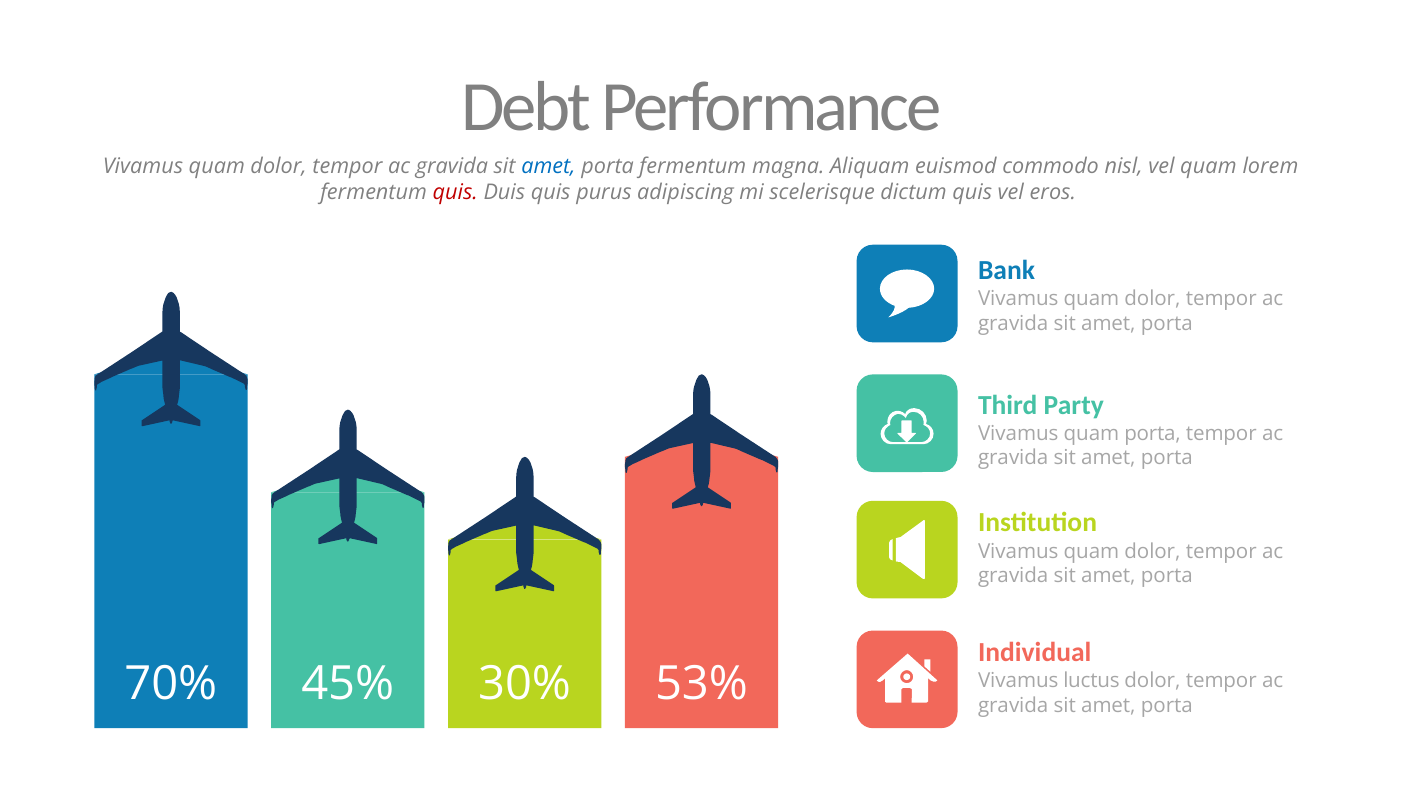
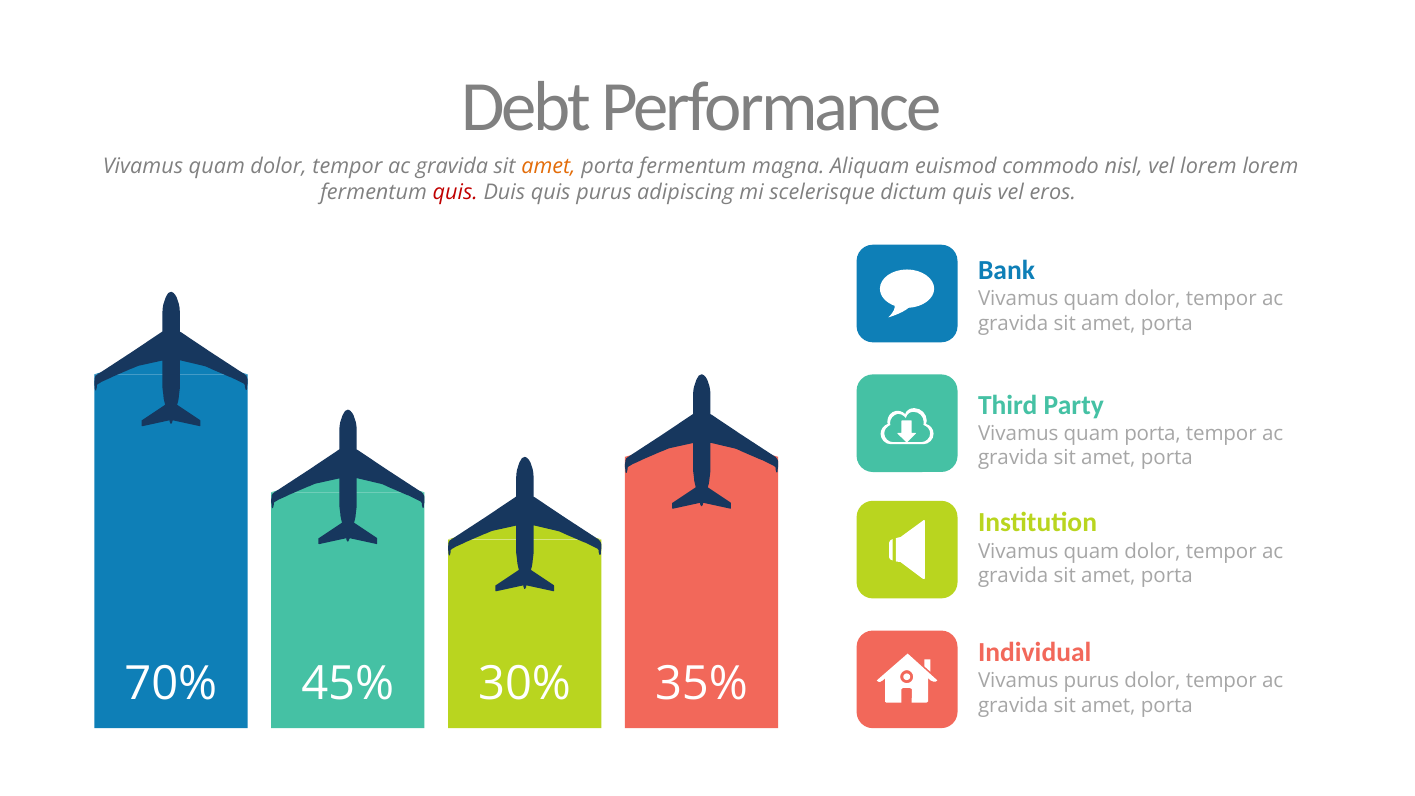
amet at (548, 167) colour: blue -> orange
vel quam: quam -> lorem
53%: 53% -> 35%
Vivamus luctus: luctus -> purus
